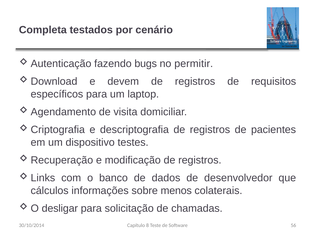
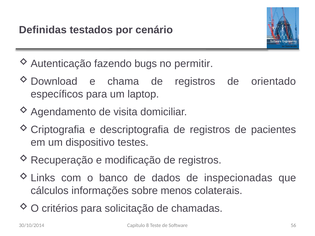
Completa: Completa -> Definidas
devem: devem -> chama
requisitos: requisitos -> orientado
desenvolvedor: desenvolvedor -> inspecionadas
desligar: desligar -> critérios
